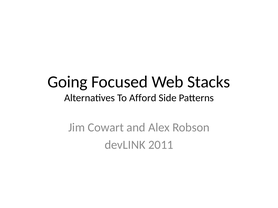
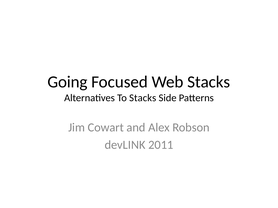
To Afford: Afford -> Stacks
